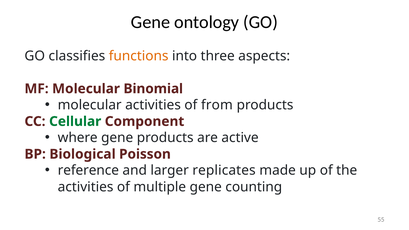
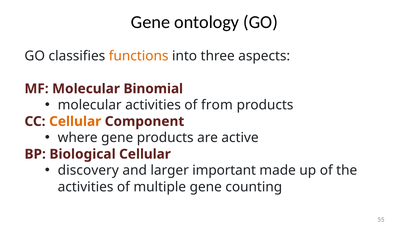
Cellular at (75, 121) colour: green -> orange
Biological Poisson: Poisson -> Cellular
reference: reference -> discovery
replicates: replicates -> important
